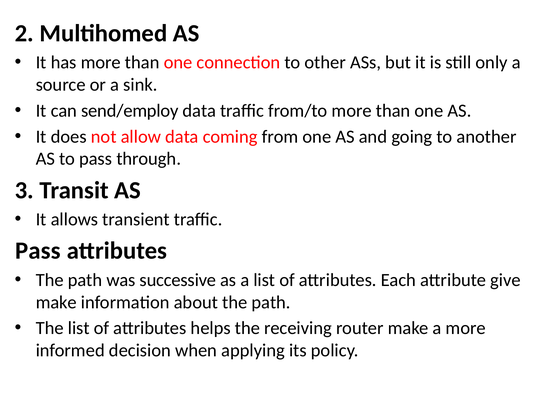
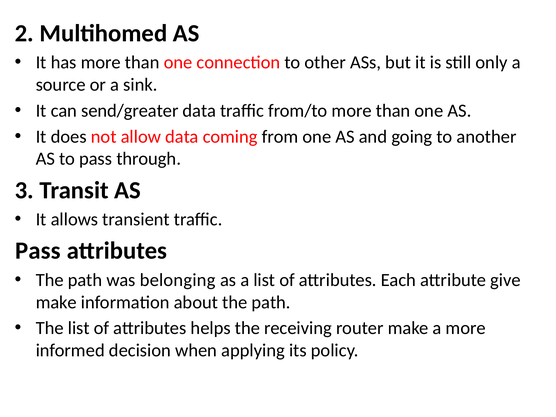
send/employ: send/employ -> send/greater
successive: successive -> belonging
